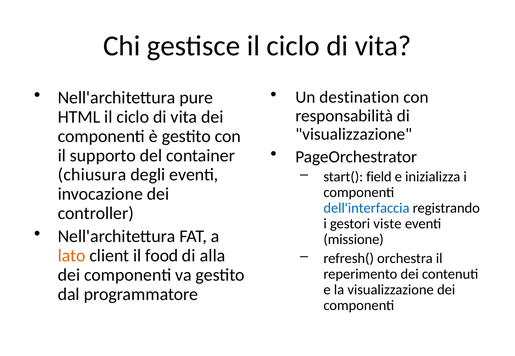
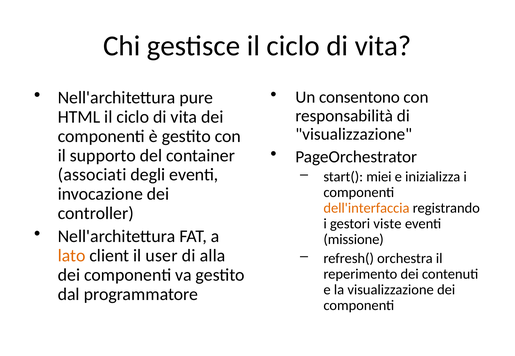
destination: destination -> consentono
chiusura: chiusura -> associati
field: field -> miei
dell'interfaccia colour: blue -> orange
food: food -> user
